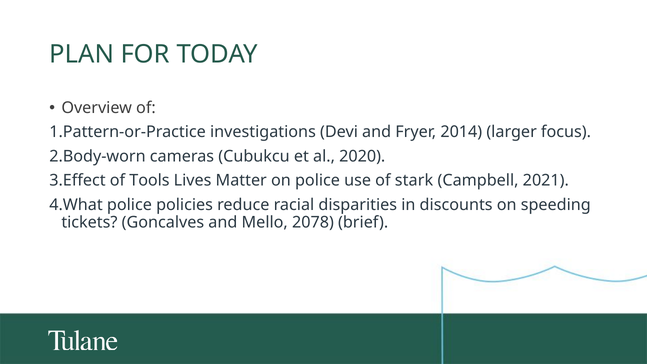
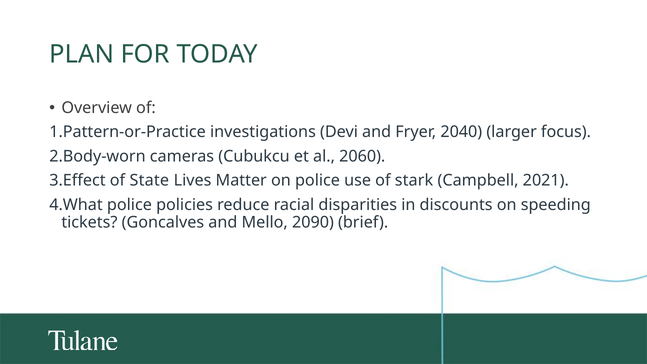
2014: 2014 -> 2040
2020: 2020 -> 2060
Tools: Tools -> State
2078: 2078 -> 2090
